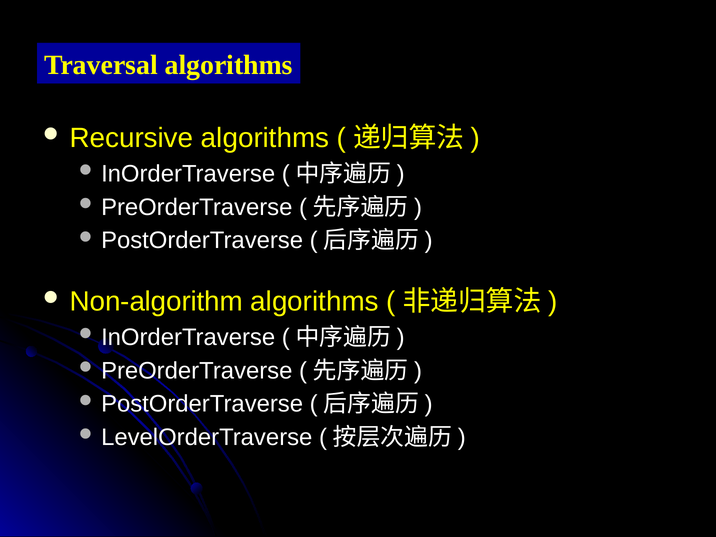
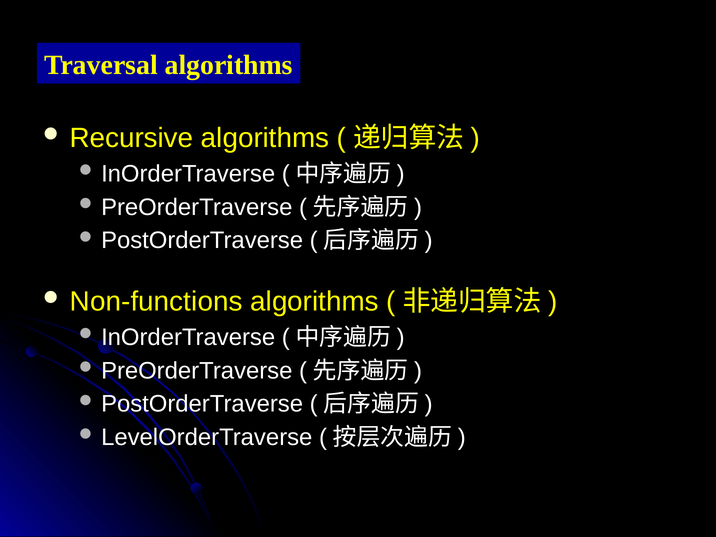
Non-algorithm: Non-algorithm -> Non-functions
